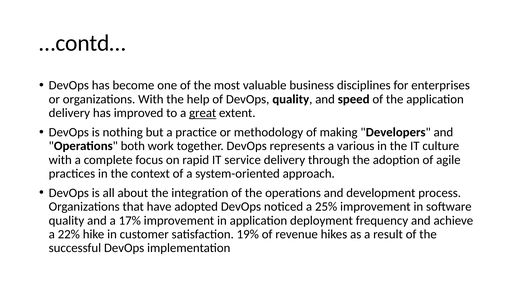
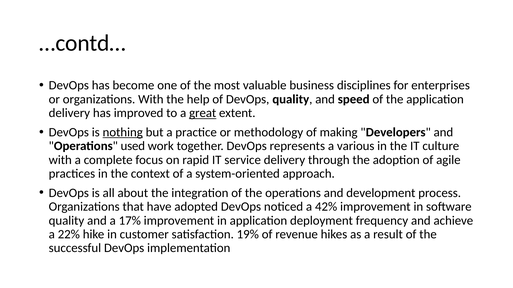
nothing underline: none -> present
both: both -> used
25%: 25% -> 42%
